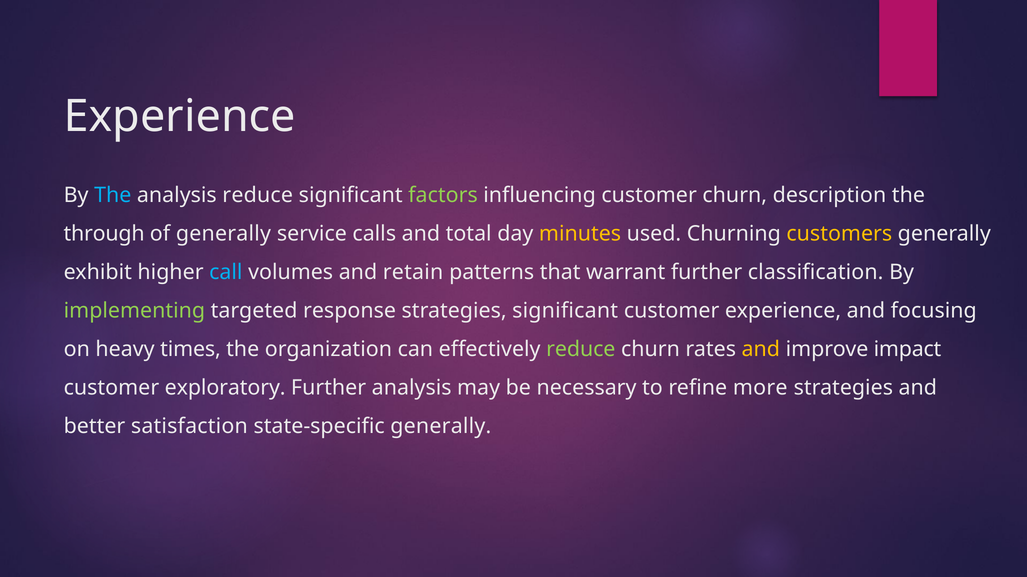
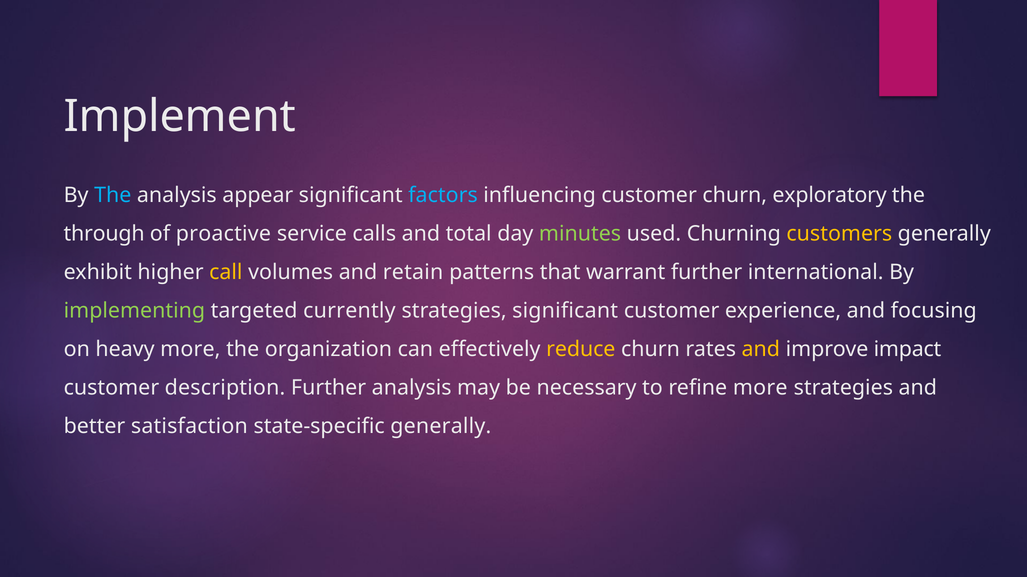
Experience at (180, 116): Experience -> Implement
analysis reduce: reduce -> appear
factors colour: light green -> light blue
description: description -> exploratory
of generally: generally -> proactive
minutes colour: yellow -> light green
call colour: light blue -> yellow
classification: classification -> international
response: response -> currently
heavy times: times -> more
reduce at (581, 350) colour: light green -> yellow
exploratory: exploratory -> description
